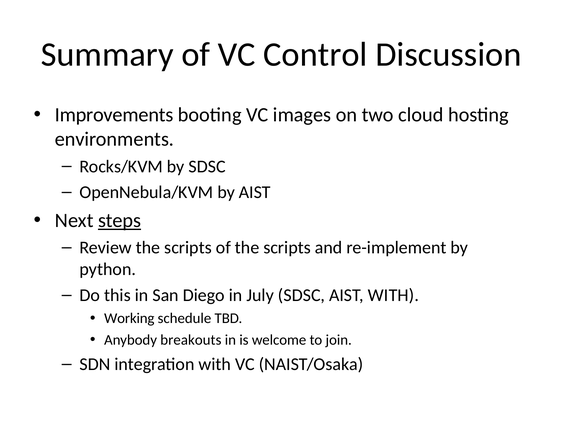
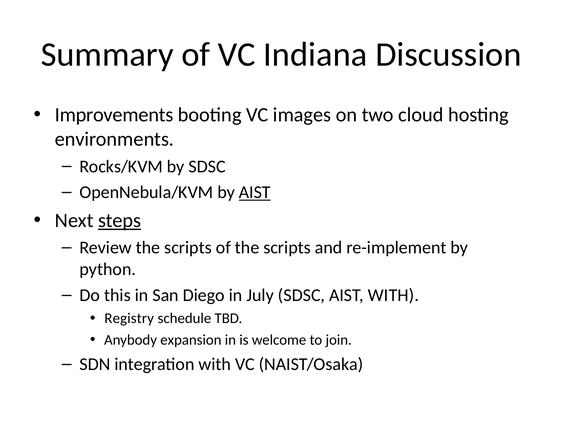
Control: Control -> Indiana
AIST at (255, 192) underline: none -> present
Working: Working -> Registry
breakouts: breakouts -> expansion
